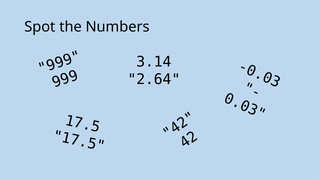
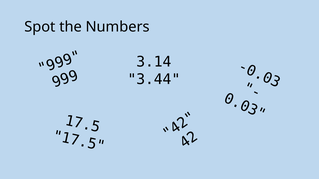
2.64: 2.64 -> 3.44
